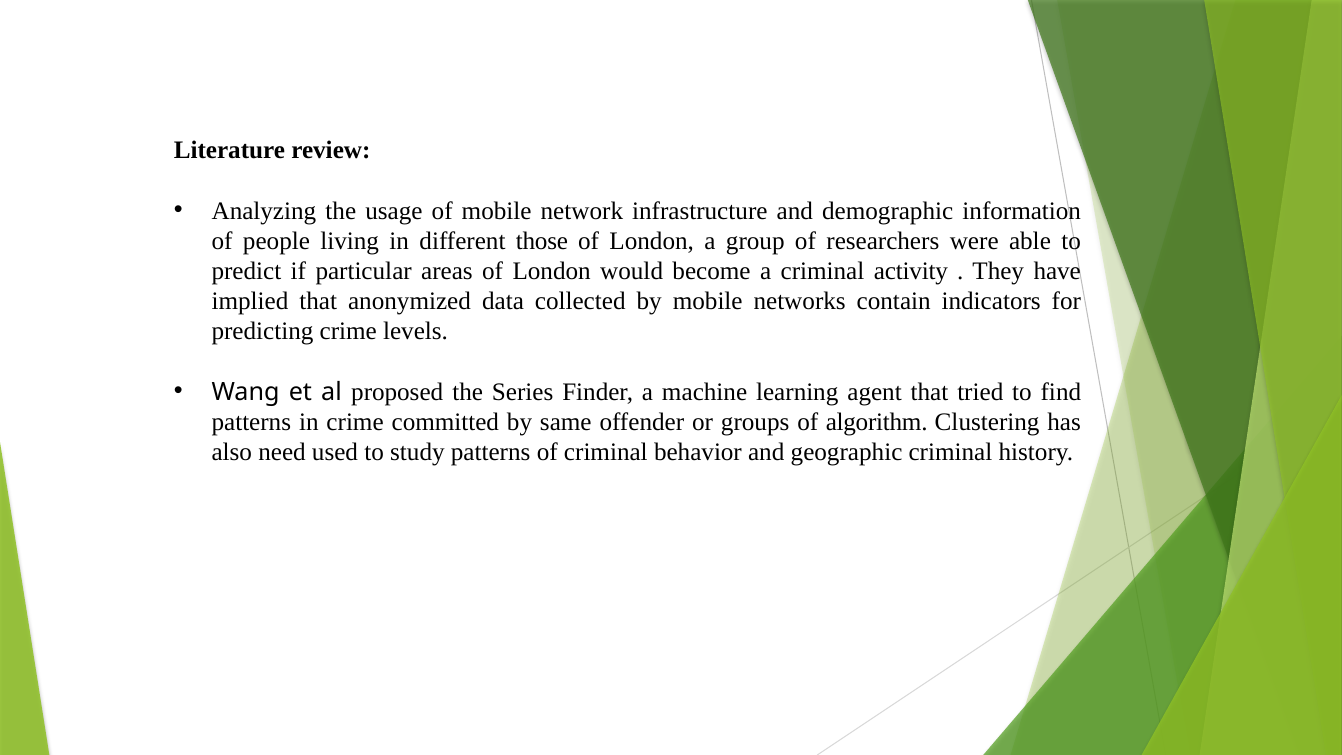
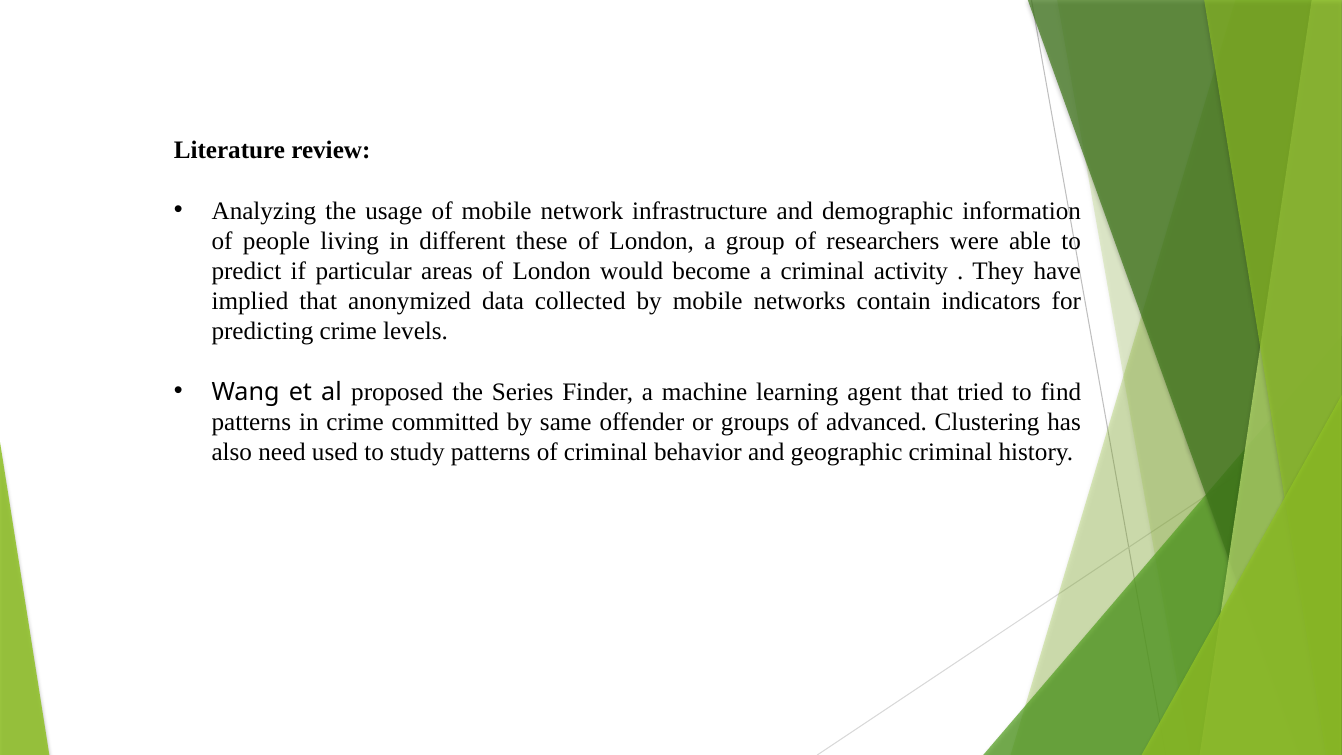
those: those -> these
algorithm: algorithm -> advanced
